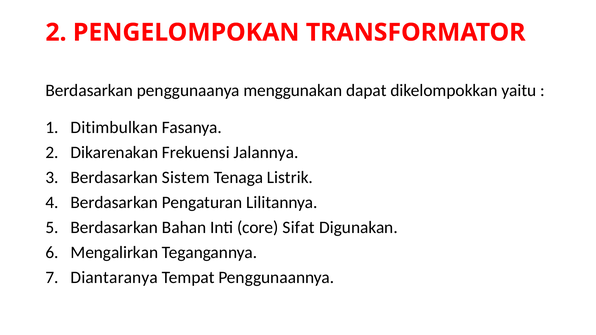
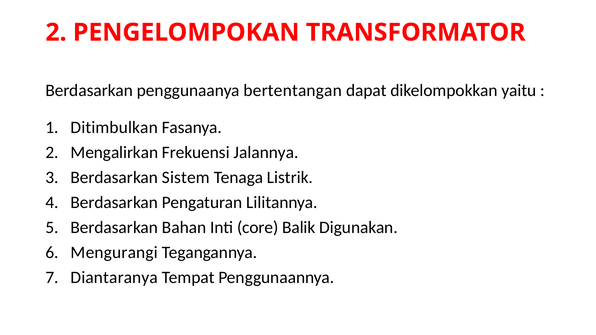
menggunakan: menggunakan -> bertentangan
Dikarenakan: Dikarenakan -> Mengalirkan
Sifat: Sifat -> Balik
Mengalirkan: Mengalirkan -> Mengurangi
